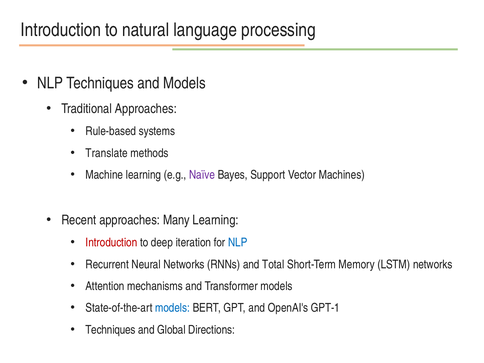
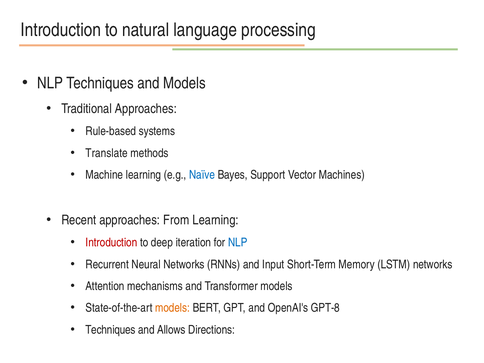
Naïve colour: purple -> blue
Many: Many -> From
Total: Total -> Input
models at (173, 308) colour: blue -> orange
GPT-1: GPT-1 -> GPT-8
Global: Global -> Allows
